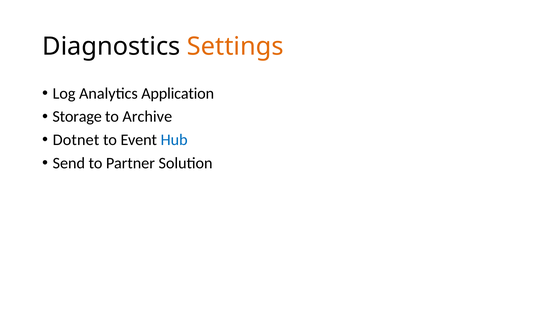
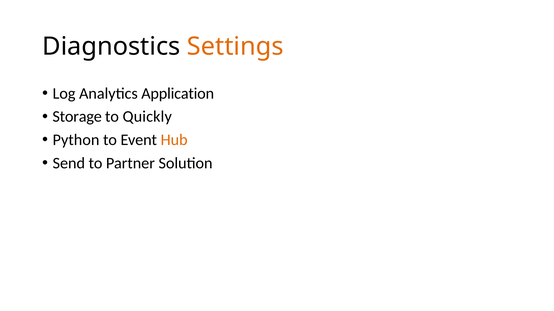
Archive: Archive -> Quickly
Dotnet: Dotnet -> Python
Hub colour: blue -> orange
